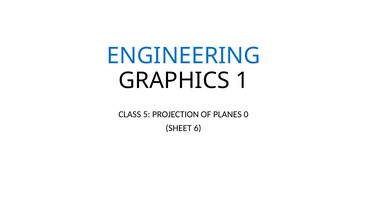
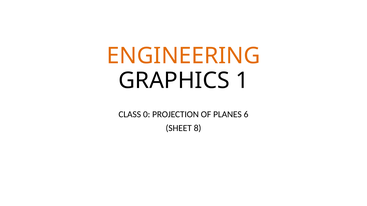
ENGINEERING colour: blue -> orange
5: 5 -> 0
0: 0 -> 6
6: 6 -> 8
